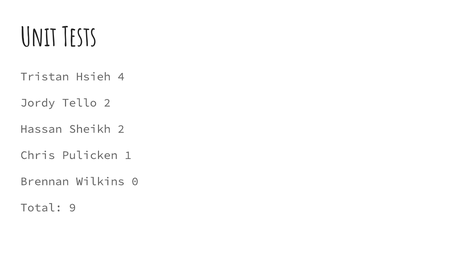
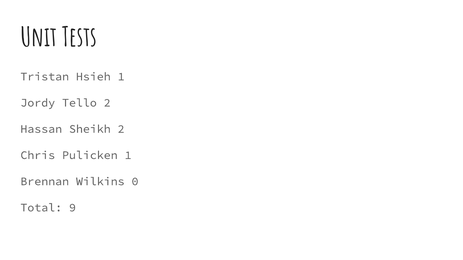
Hsieh 4: 4 -> 1
